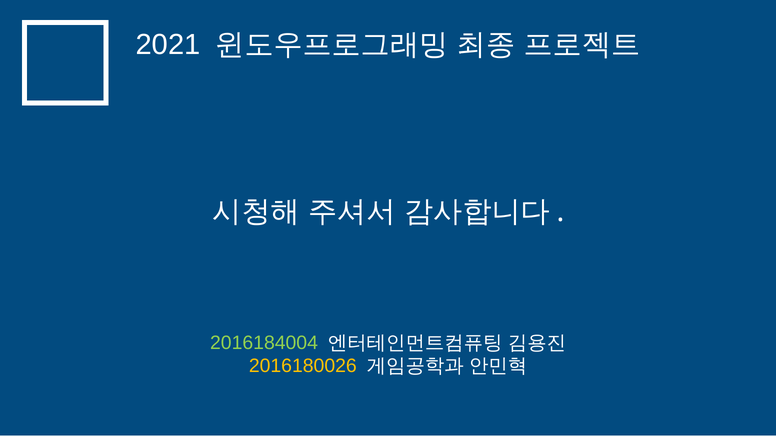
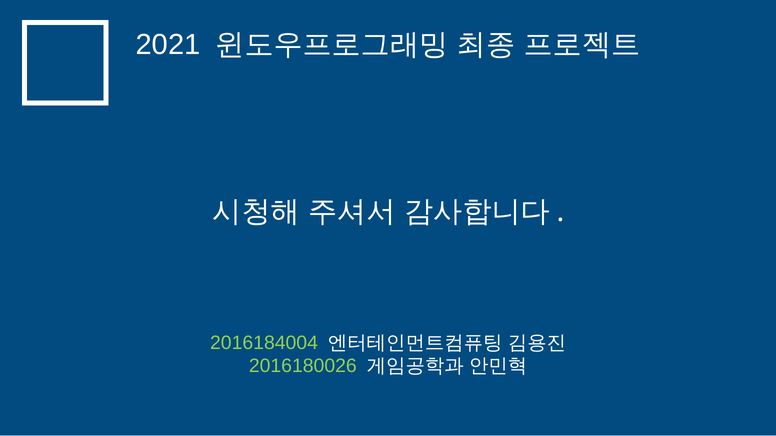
2016180026 colour: yellow -> light green
